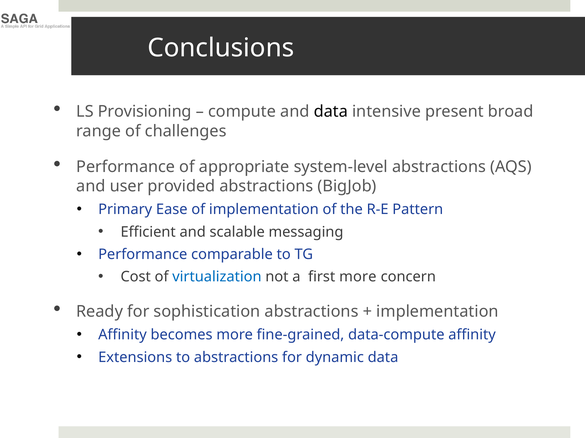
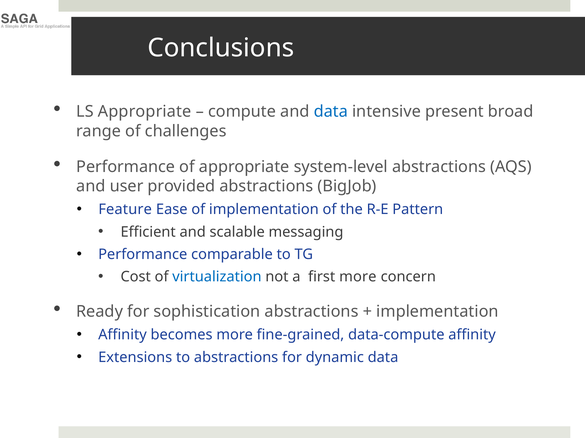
LS Provisioning: Provisioning -> Appropriate
data at (331, 112) colour: black -> blue
Primary: Primary -> Feature
